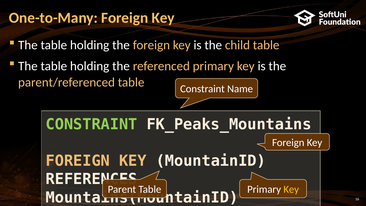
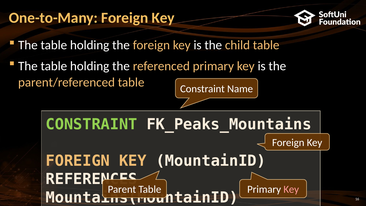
Key at (291, 189) colour: yellow -> pink
